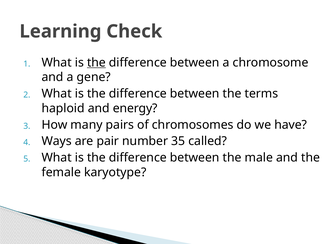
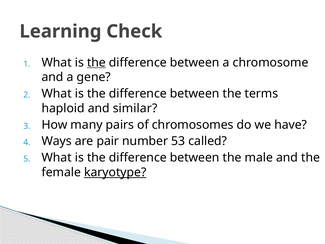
energy: energy -> similar
35: 35 -> 53
karyotype underline: none -> present
